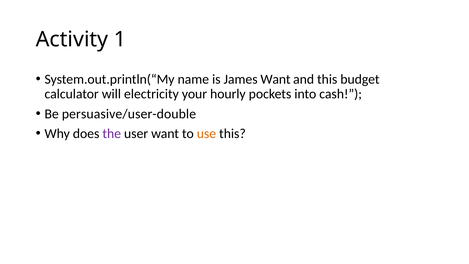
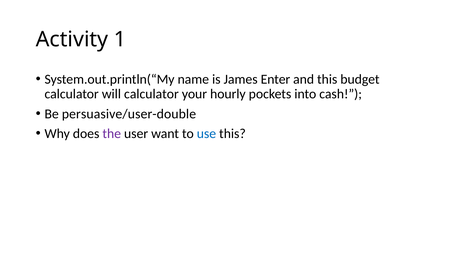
James Want: Want -> Enter
will electricity: electricity -> calculator
use colour: orange -> blue
